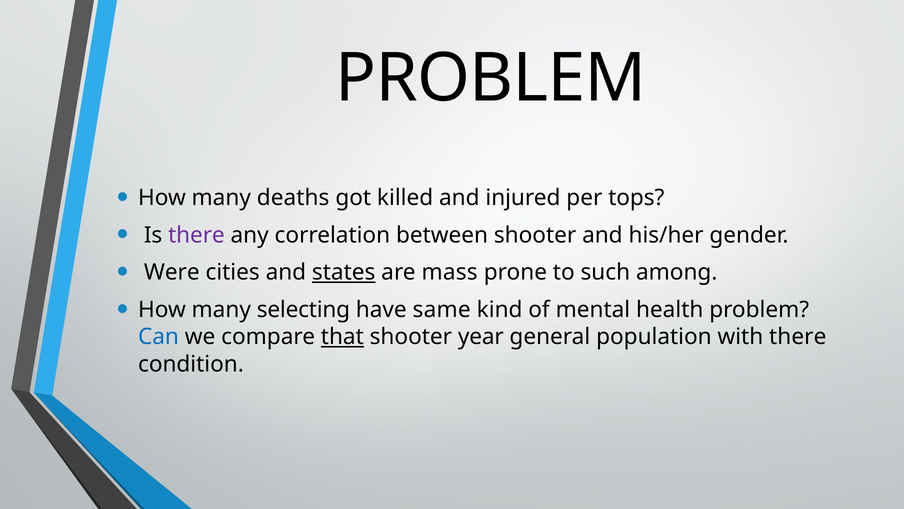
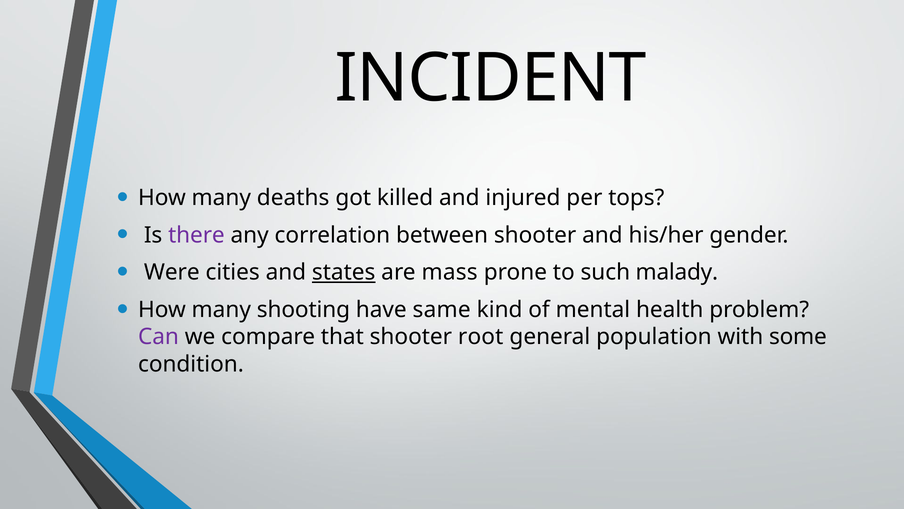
PROBLEM at (491, 78): PROBLEM -> INCIDENT
among: among -> malady
selecting: selecting -> shooting
Can colour: blue -> purple
that underline: present -> none
year: year -> root
with there: there -> some
